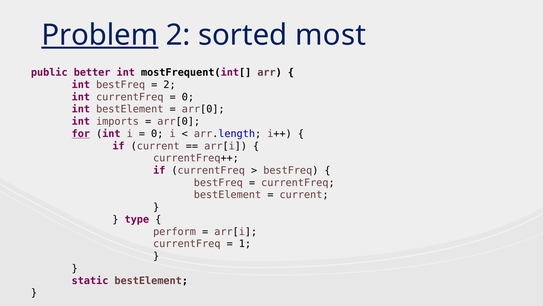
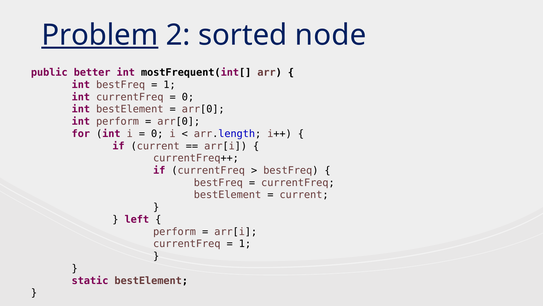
most: most -> node
2 at (170, 85): 2 -> 1
int imports: imports -> perform
for underline: present -> none
type: type -> left
